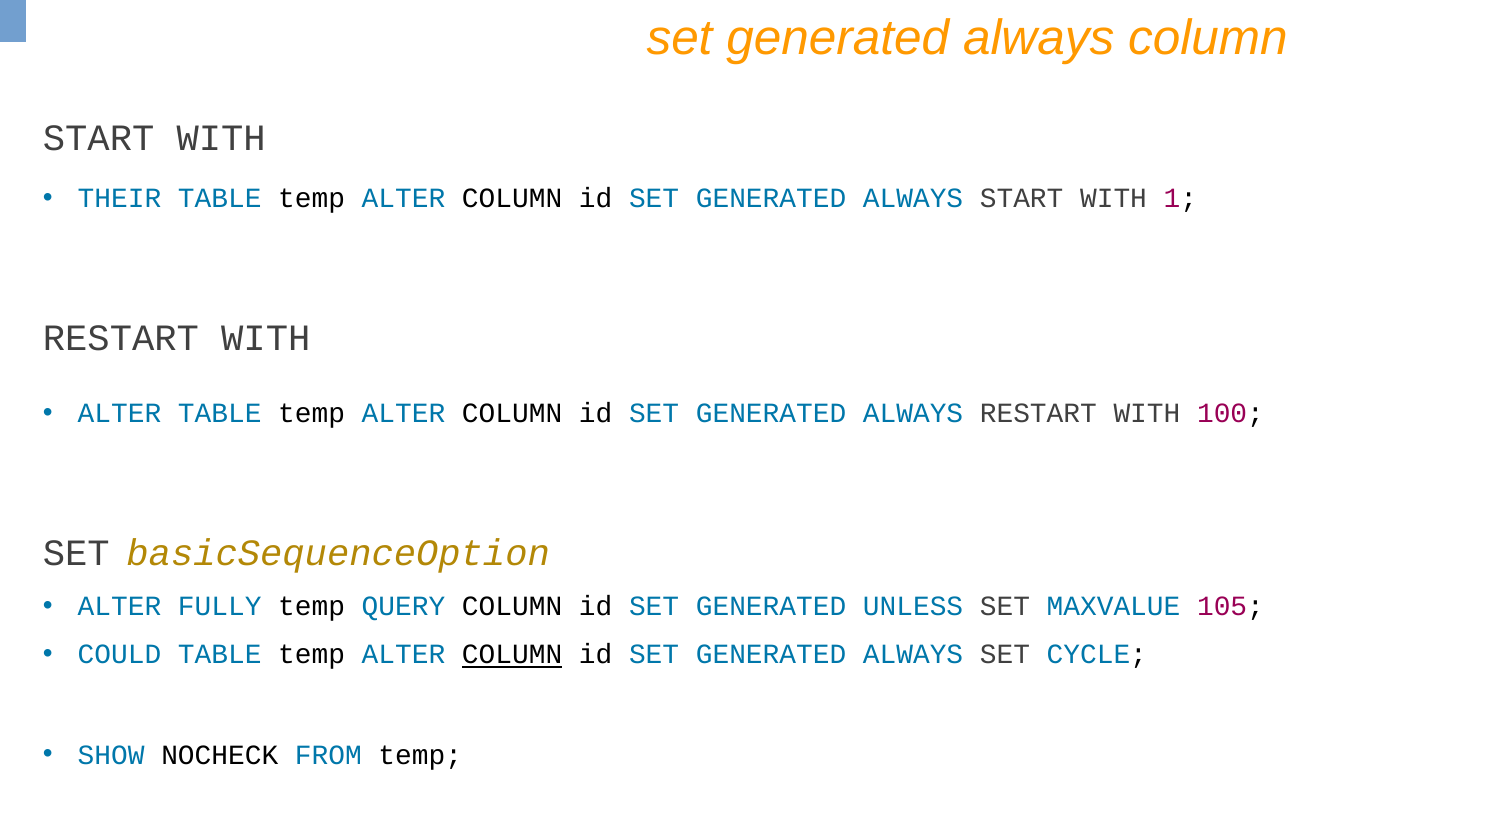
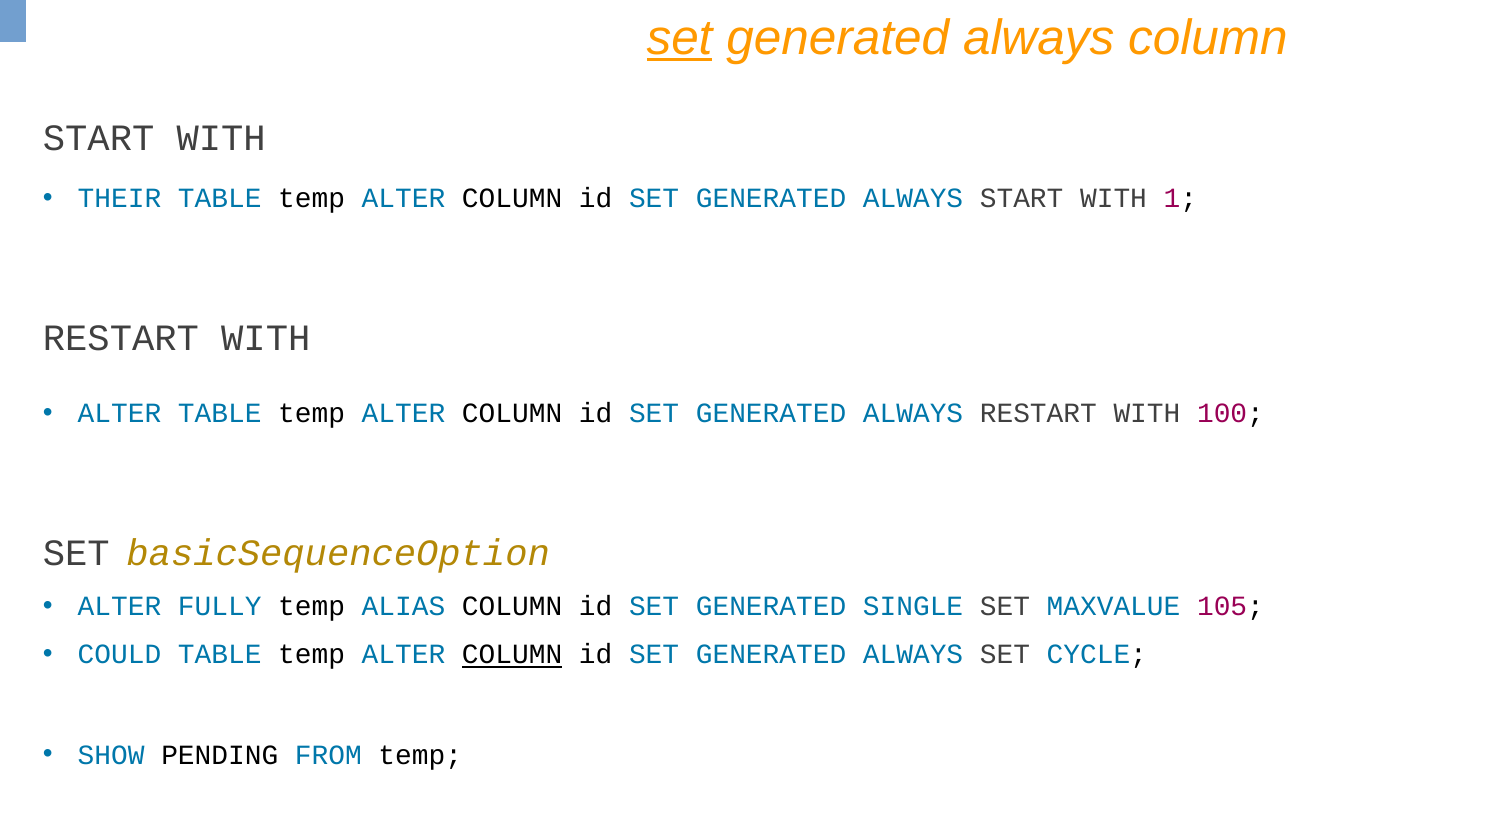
set at (680, 39) underline: none -> present
QUERY: QUERY -> ALIAS
UNLESS: UNLESS -> SINGLE
NOCHECK: NOCHECK -> PENDING
